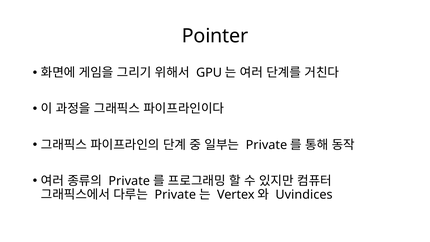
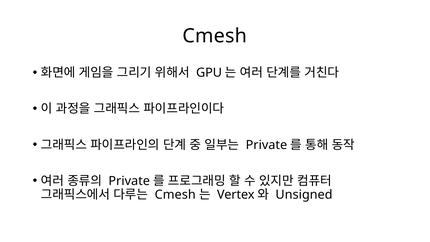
Pointer at (215, 36): Pointer -> Cmesh
Private at (175, 194): Private -> Cmesh
Uvindices: Uvindices -> Unsigned
